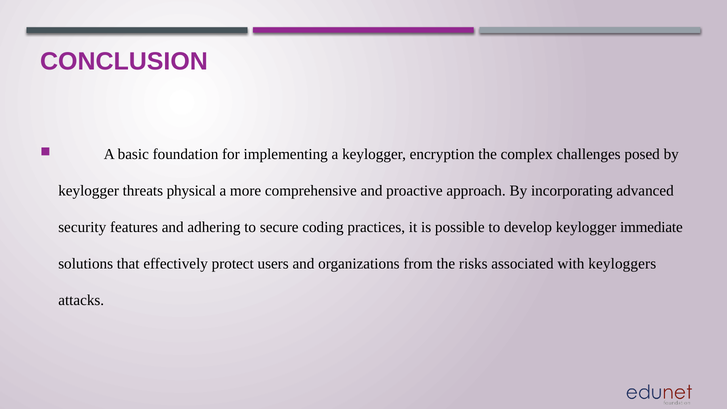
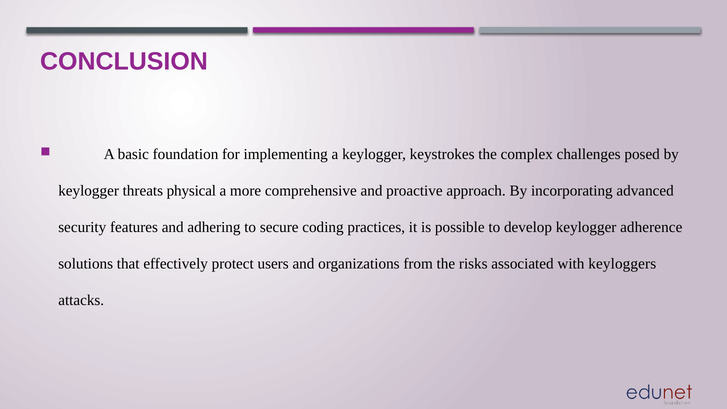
encryption: encryption -> keystrokes
immediate: immediate -> adherence
